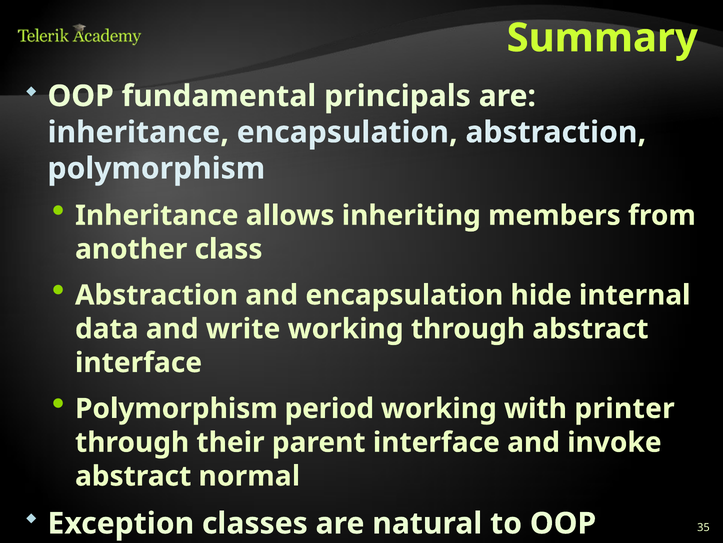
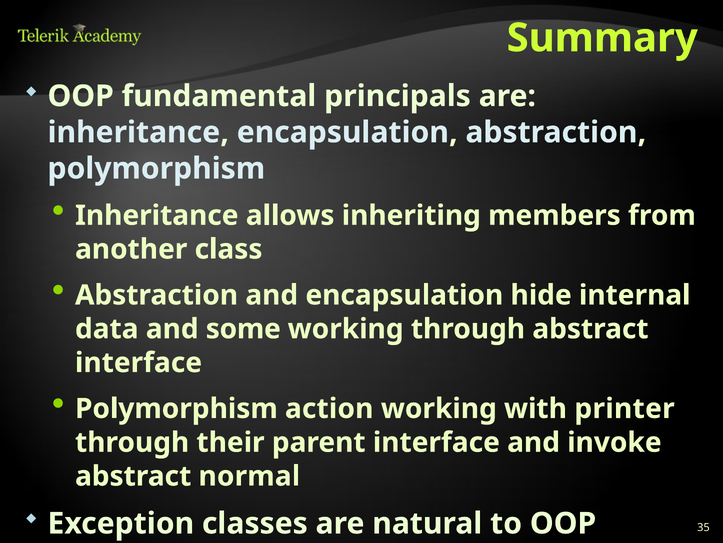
write: write -> some
period: period -> action
